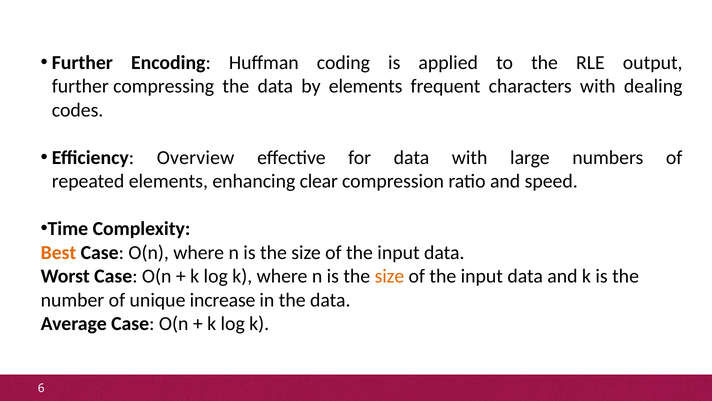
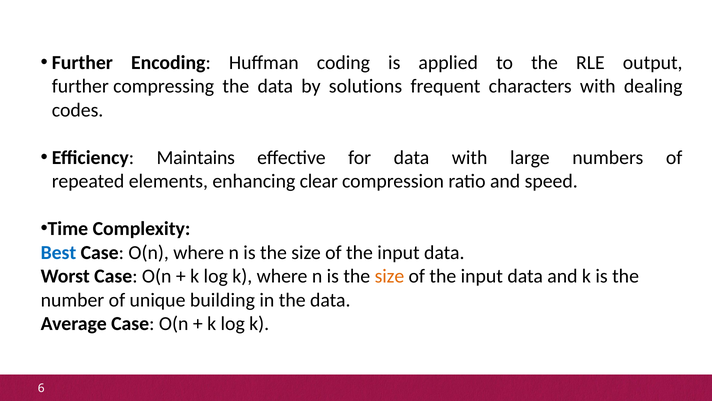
by elements: elements -> solutions
Overview: Overview -> Maintains
Best colour: orange -> blue
increase: increase -> building
